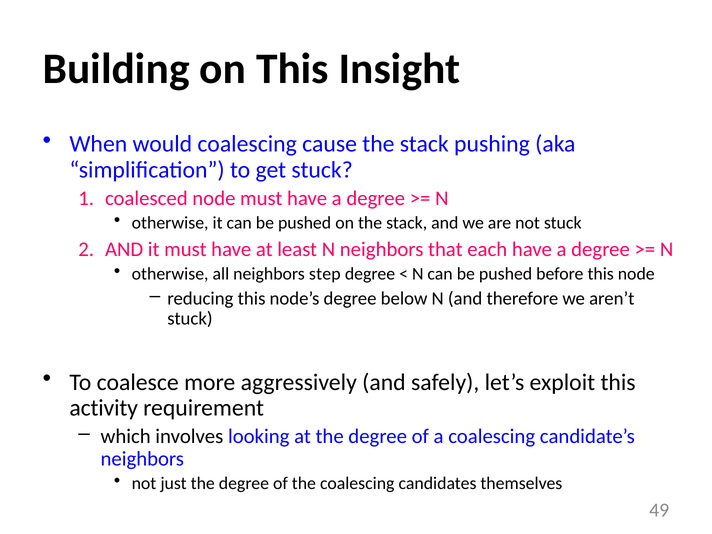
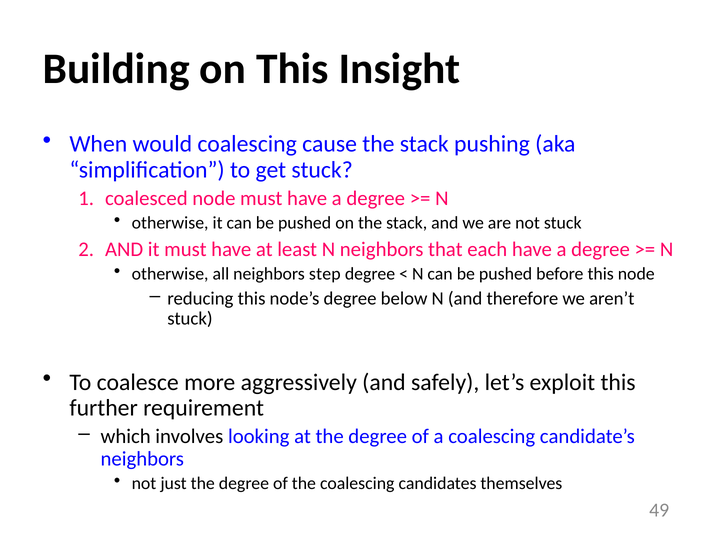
activity: activity -> further
